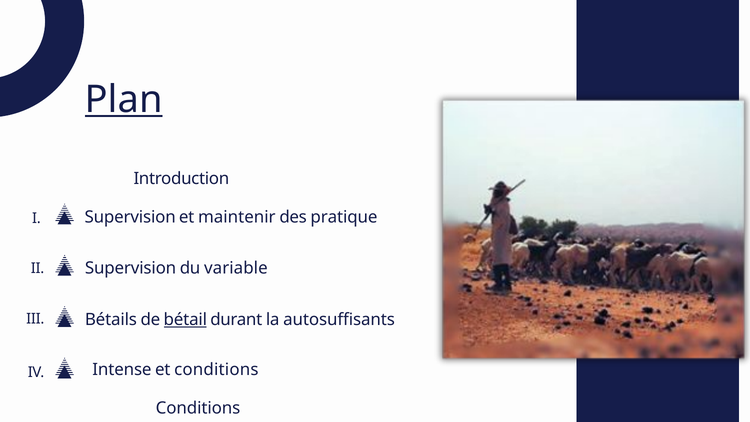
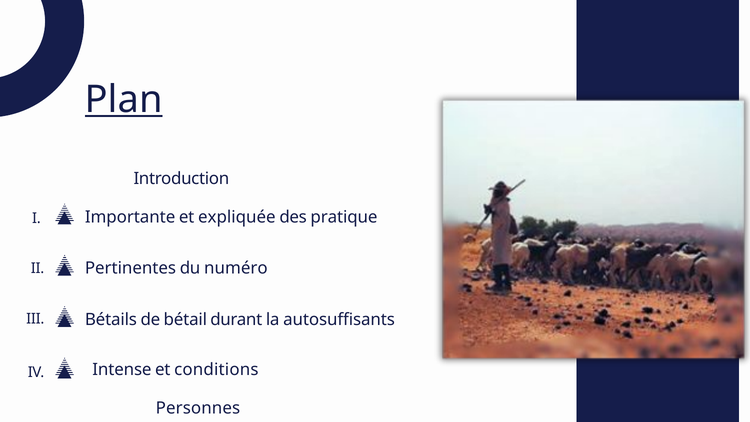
Supervision at (130, 217): Supervision -> Importante
maintenir: maintenir -> expliquée
Supervision at (131, 268): Supervision -> Pertinentes
variable: variable -> numéro
bétail underline: present -> none
Conditions at (198, 408): Conditions -> Personnes
